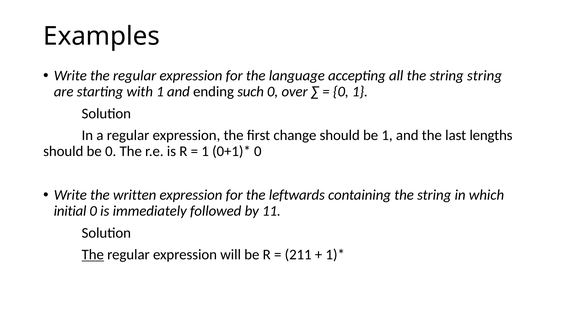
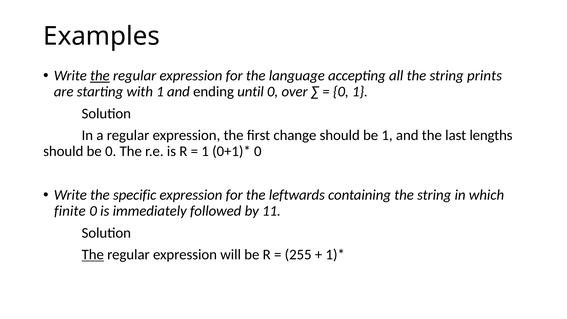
the at (100, 76) underline: none -> present
string string: string -> prints
such: such -> until
written: written -> specific
initial: initial -> finite
211: 211 -> 255
